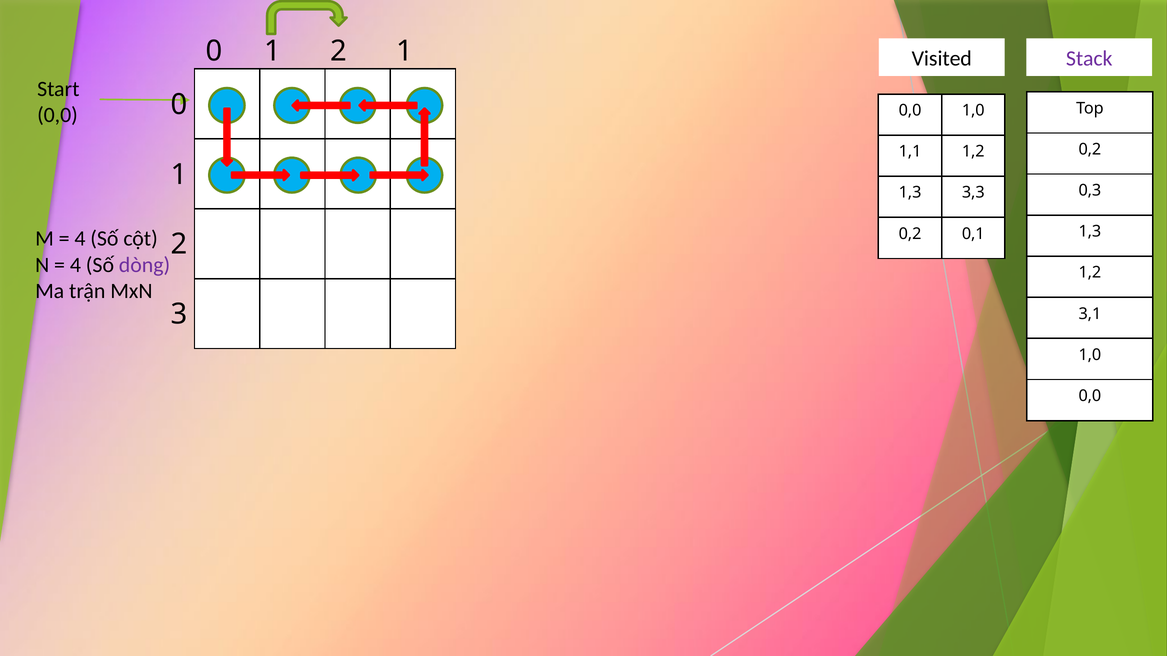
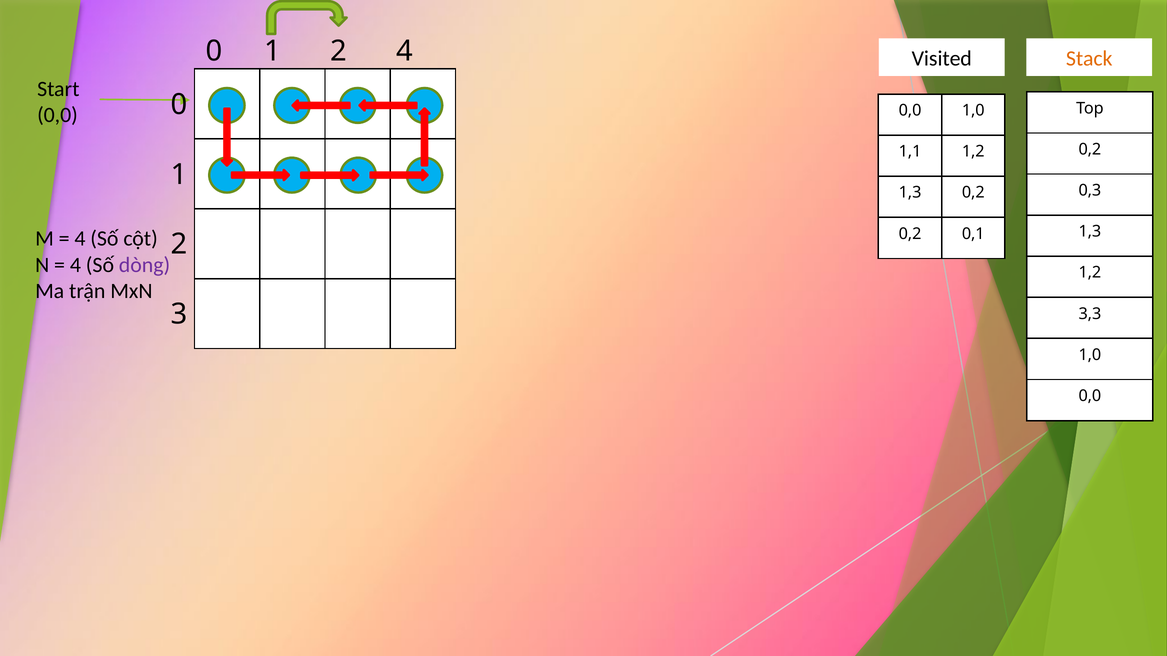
2 1: 1 -> 4
Stack colour: purple -> orange
1,3 3,3: 3,3 -> 0,2
3,1: 3,1 -> 3,3
